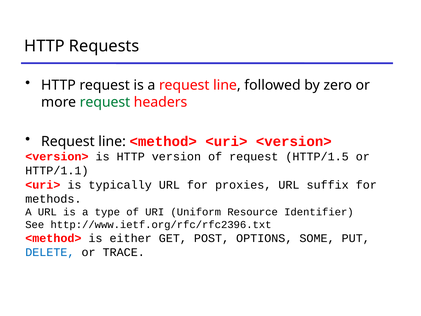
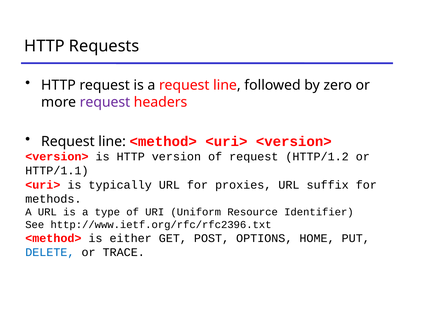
request at (105, 102) colour: green -> purple
HTTP/1.5: HTTP/1.5 -> HTTP/1.2
SOME: SOME -> HOME
